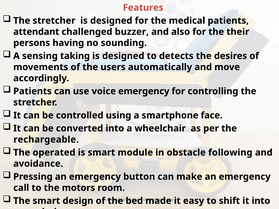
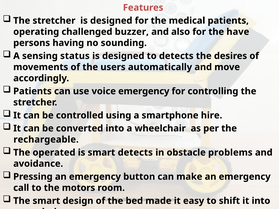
attendant: attendant -> operating
their: their -> have
taking: taking -> status
face: face -> hire
smart module: module -> detects
following: following -> problems
